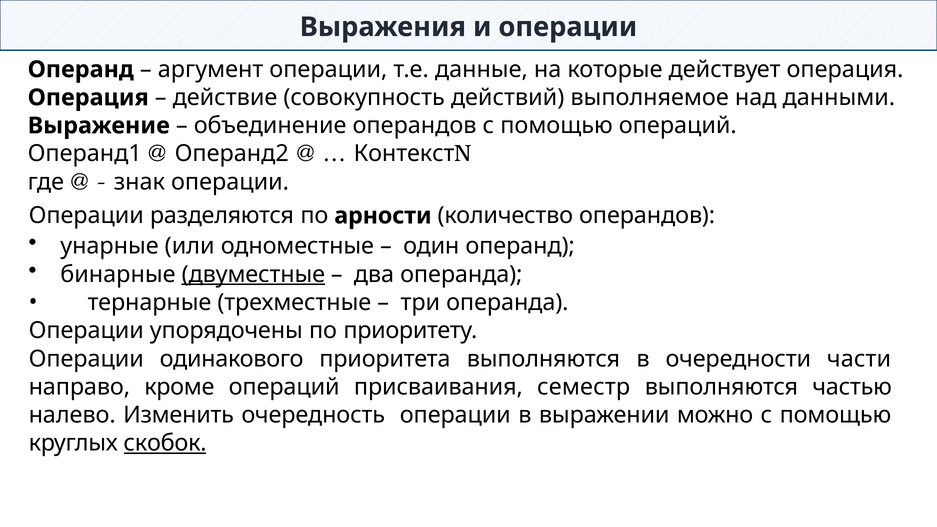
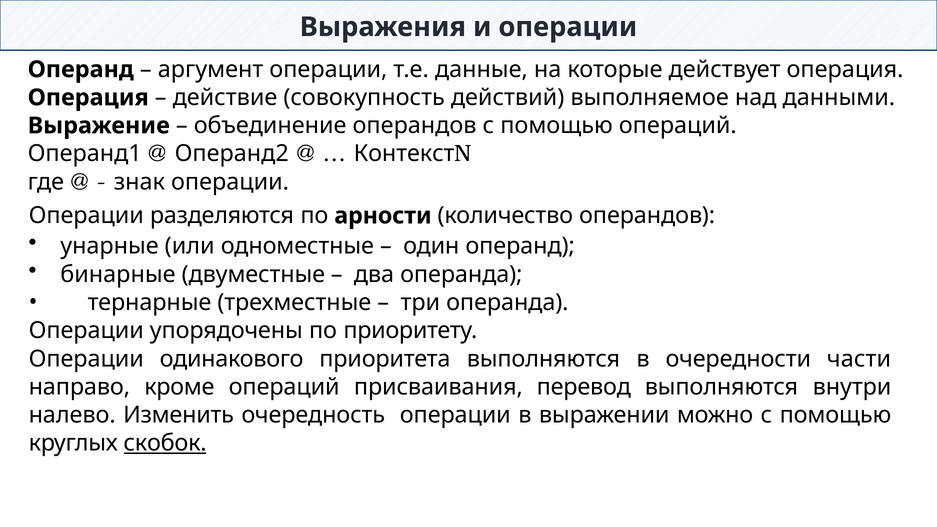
двуместные underline: present -> none
семестр: семестр -> перевод
частью: частью -> внутри
